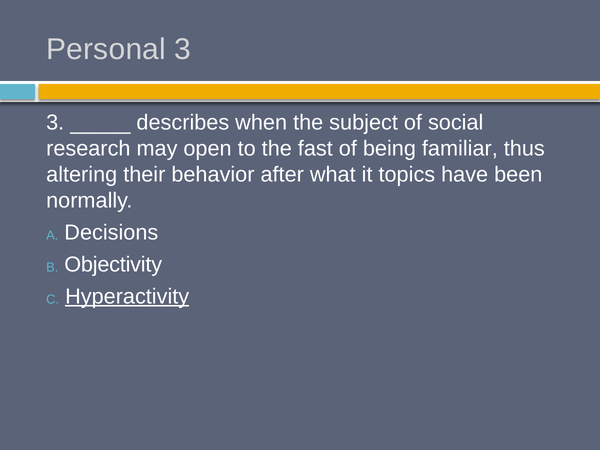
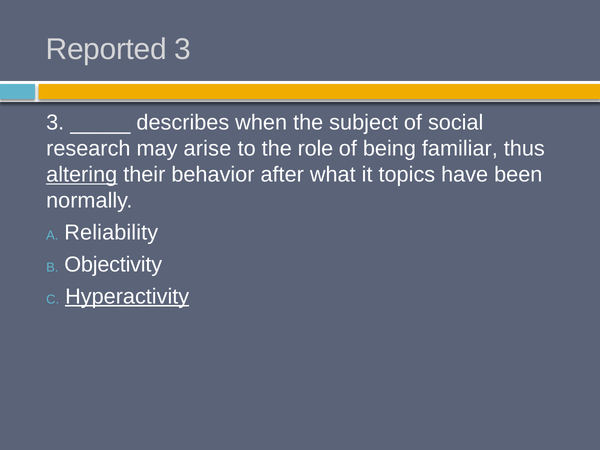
Personal: Personal -> Reported
open: open -> arise
fast: fast -> role
altering underline: none -> present
Decisions: Decisions -> Reliability
